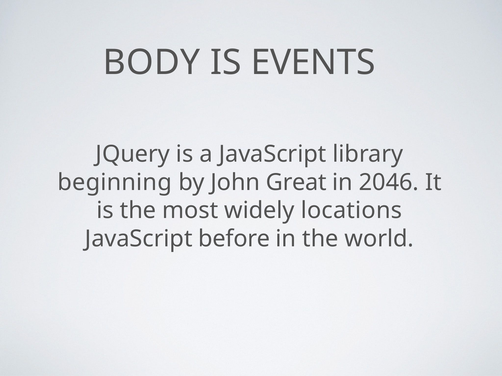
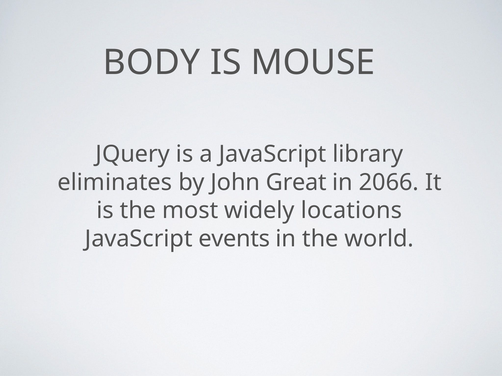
EVENTS: EVENTS -> MOUSE
beginning: beginning -> eliminates
2046: 2046 -> 2066
before: before -> events
